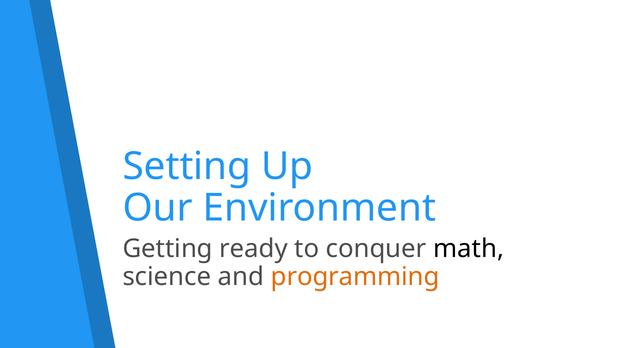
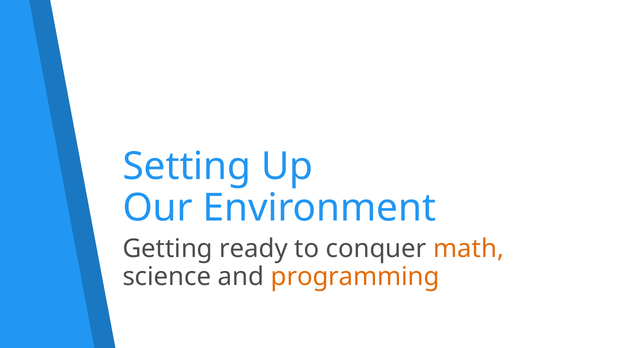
math colour: black -> orange
